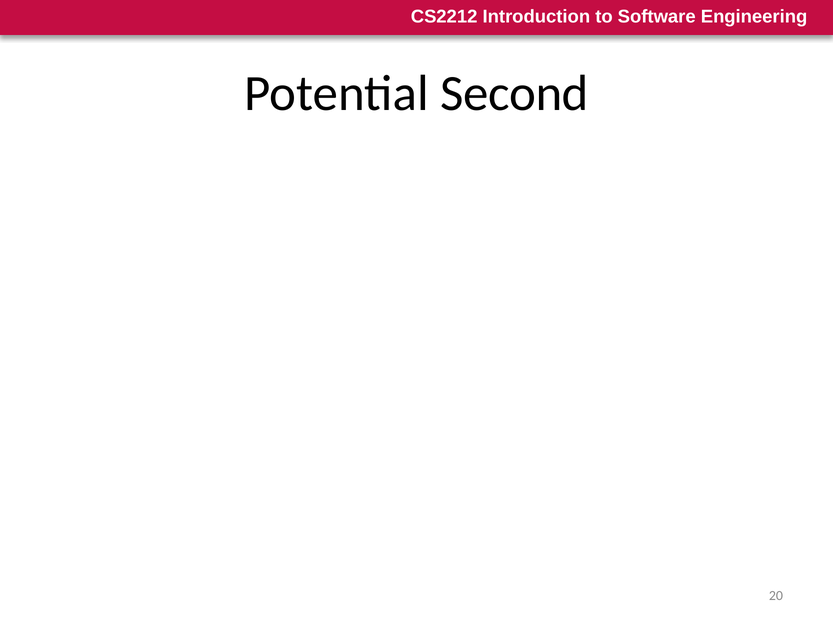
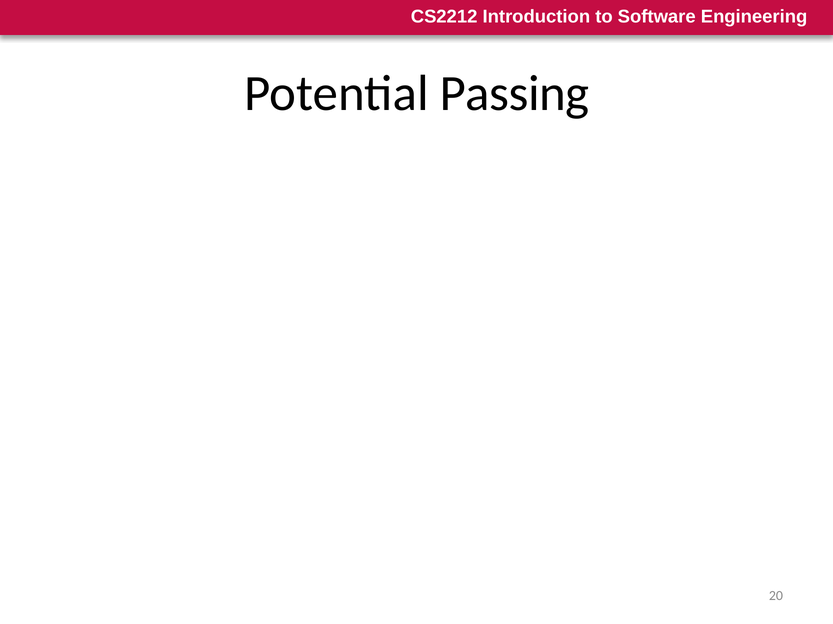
Second: Second -> Passing
